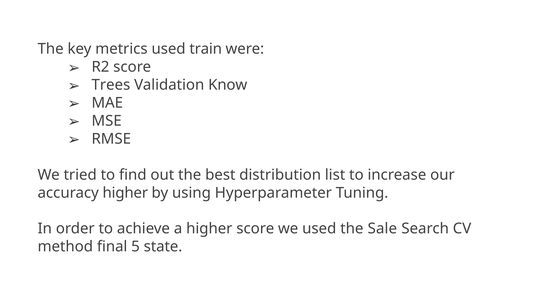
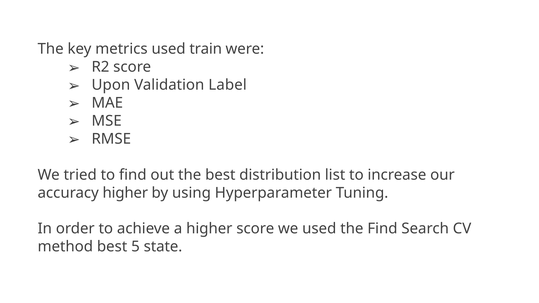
Trees: Trees -> Upon
Know: Know -> Label
the Sale: Sale -> Find
method final: final -> best
